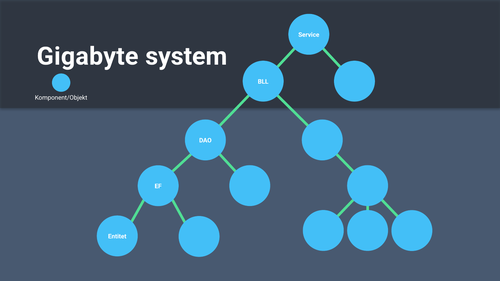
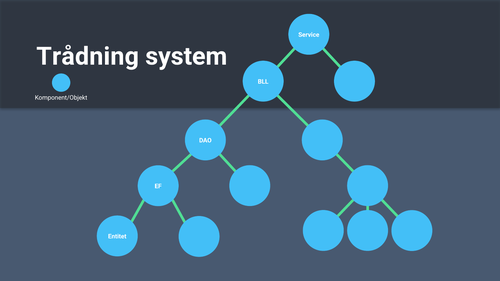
Gigabyte: Gigabyte -> Trådning
